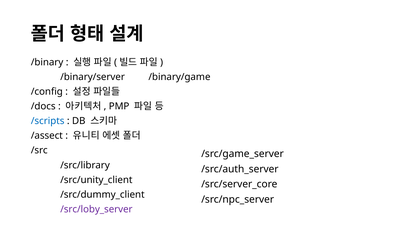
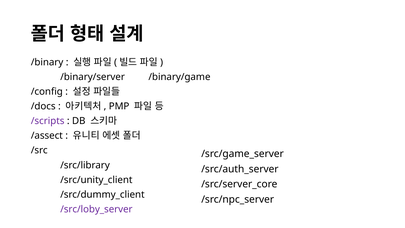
/scripts colour: blue -> purple
